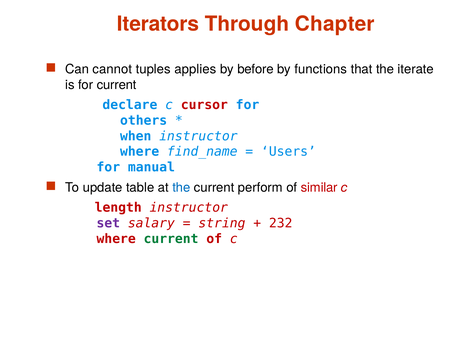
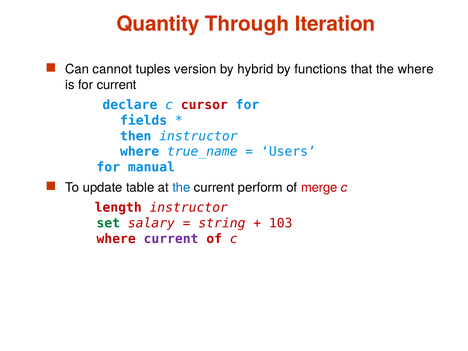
Iterators: Iterators -> Quantity
Chapter: Chapter -> Iteration
applies: applies -> version
before: before -> hybrid
the iterate: iterate -> where
others: others -> fields
when: when -> then
find_name: find_name -> true_name
similar: similar -> merge
set colour: purple -> green
232: 232 -> 103
current at (171, 239) colour: green -> purple
